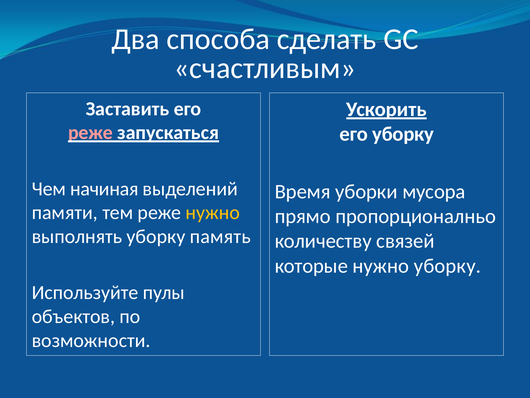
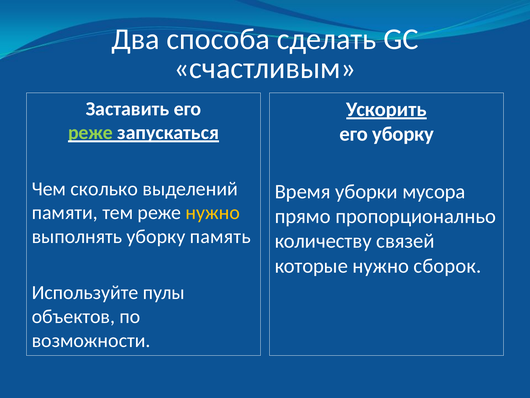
реже at (91, 133) colour: pink -> light green
начиная: начиная -> сколько
нужно уборку: уборку -> сборок
